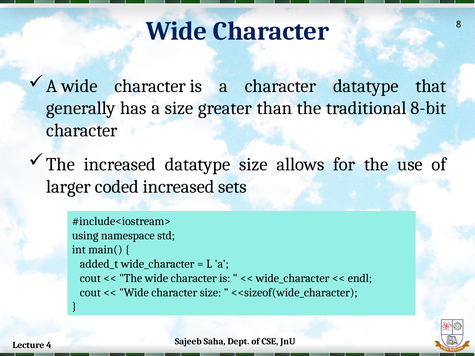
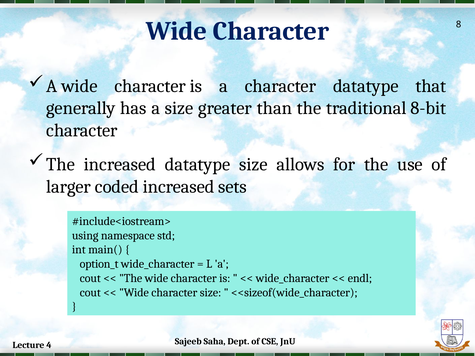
added_t: added_t -> option_t
